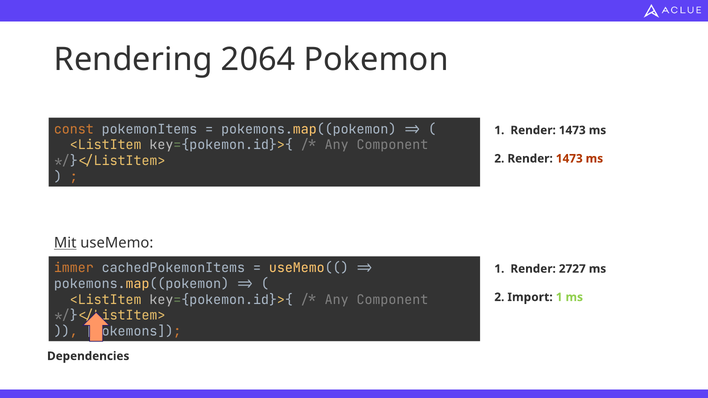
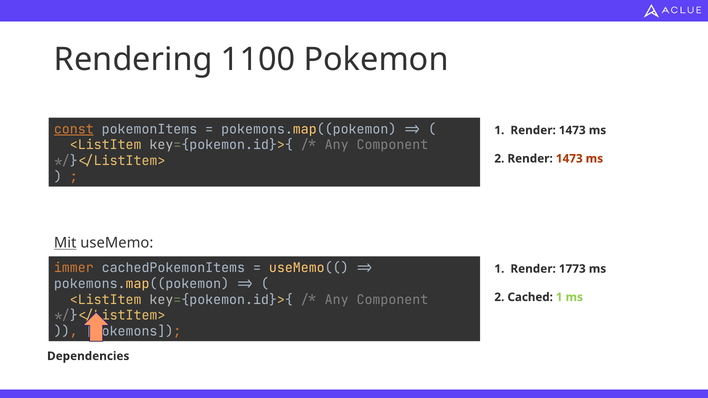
2064: 2064 -> 1100
const underline: none -> present
2727: 2727 -> 1773
Import: Import -> Cached
